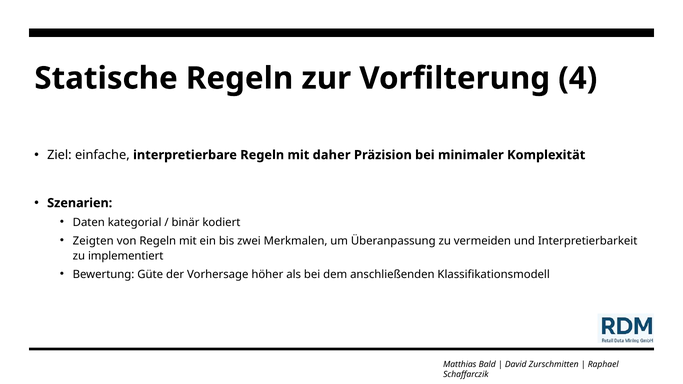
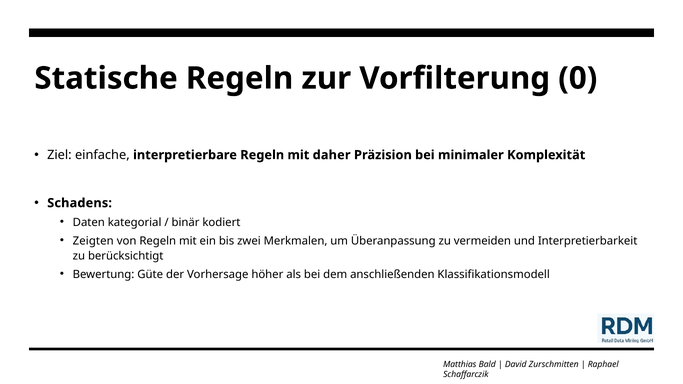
4: 4 -> 0
Szenarien: Szenarien -> Schadens
implementiert: implementiert -> berücksichtigt
